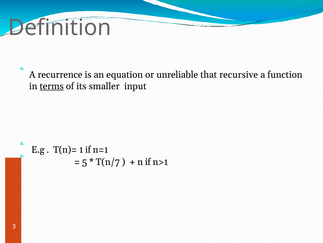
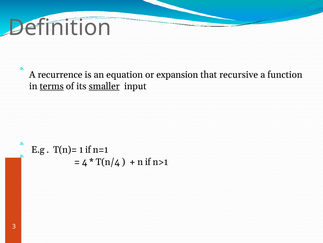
unreliable: unreliable -> expansion
smaller underline: none -> present
5: 5 -> 4
T(n/7: T(n/7 -> T(n/4
